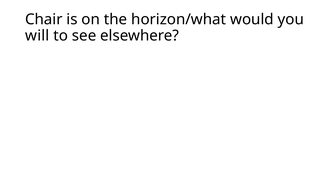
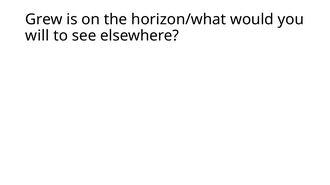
Chair: Chair -> Grew
